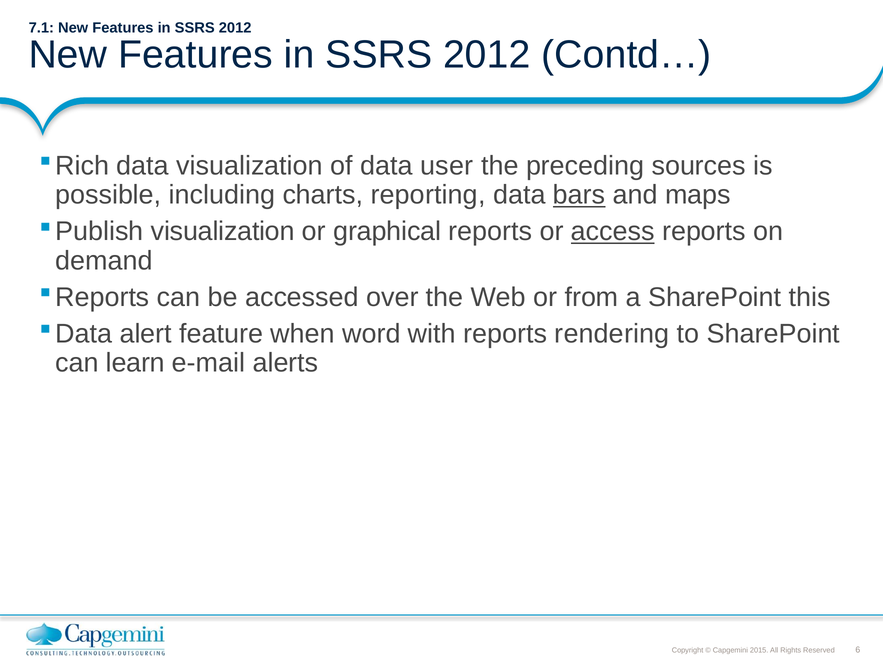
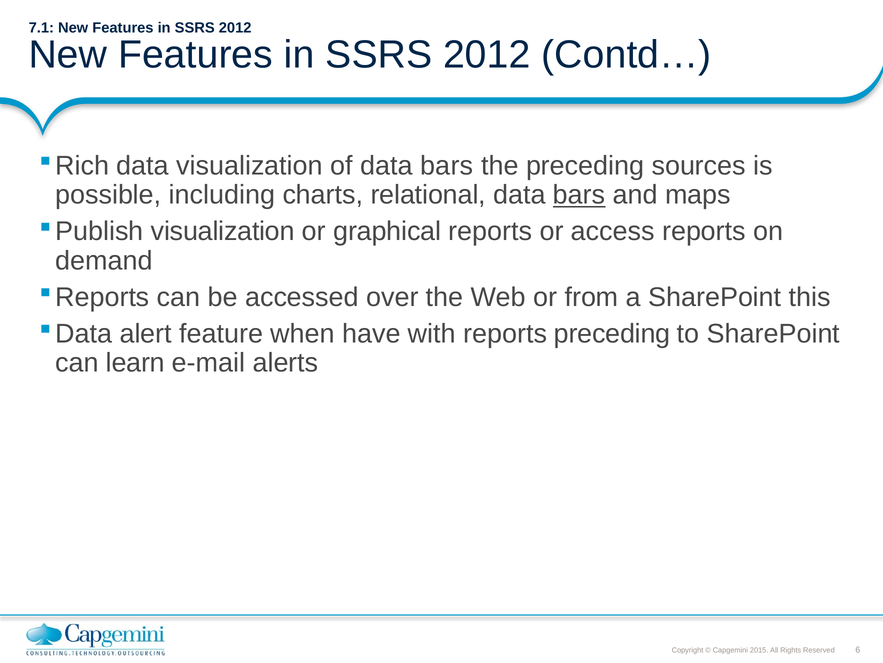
of data user: user -> bars
reporting: reporting -> relational
access underline: present -> none
word: word -> have
reports rendering: rendering -> preceding
